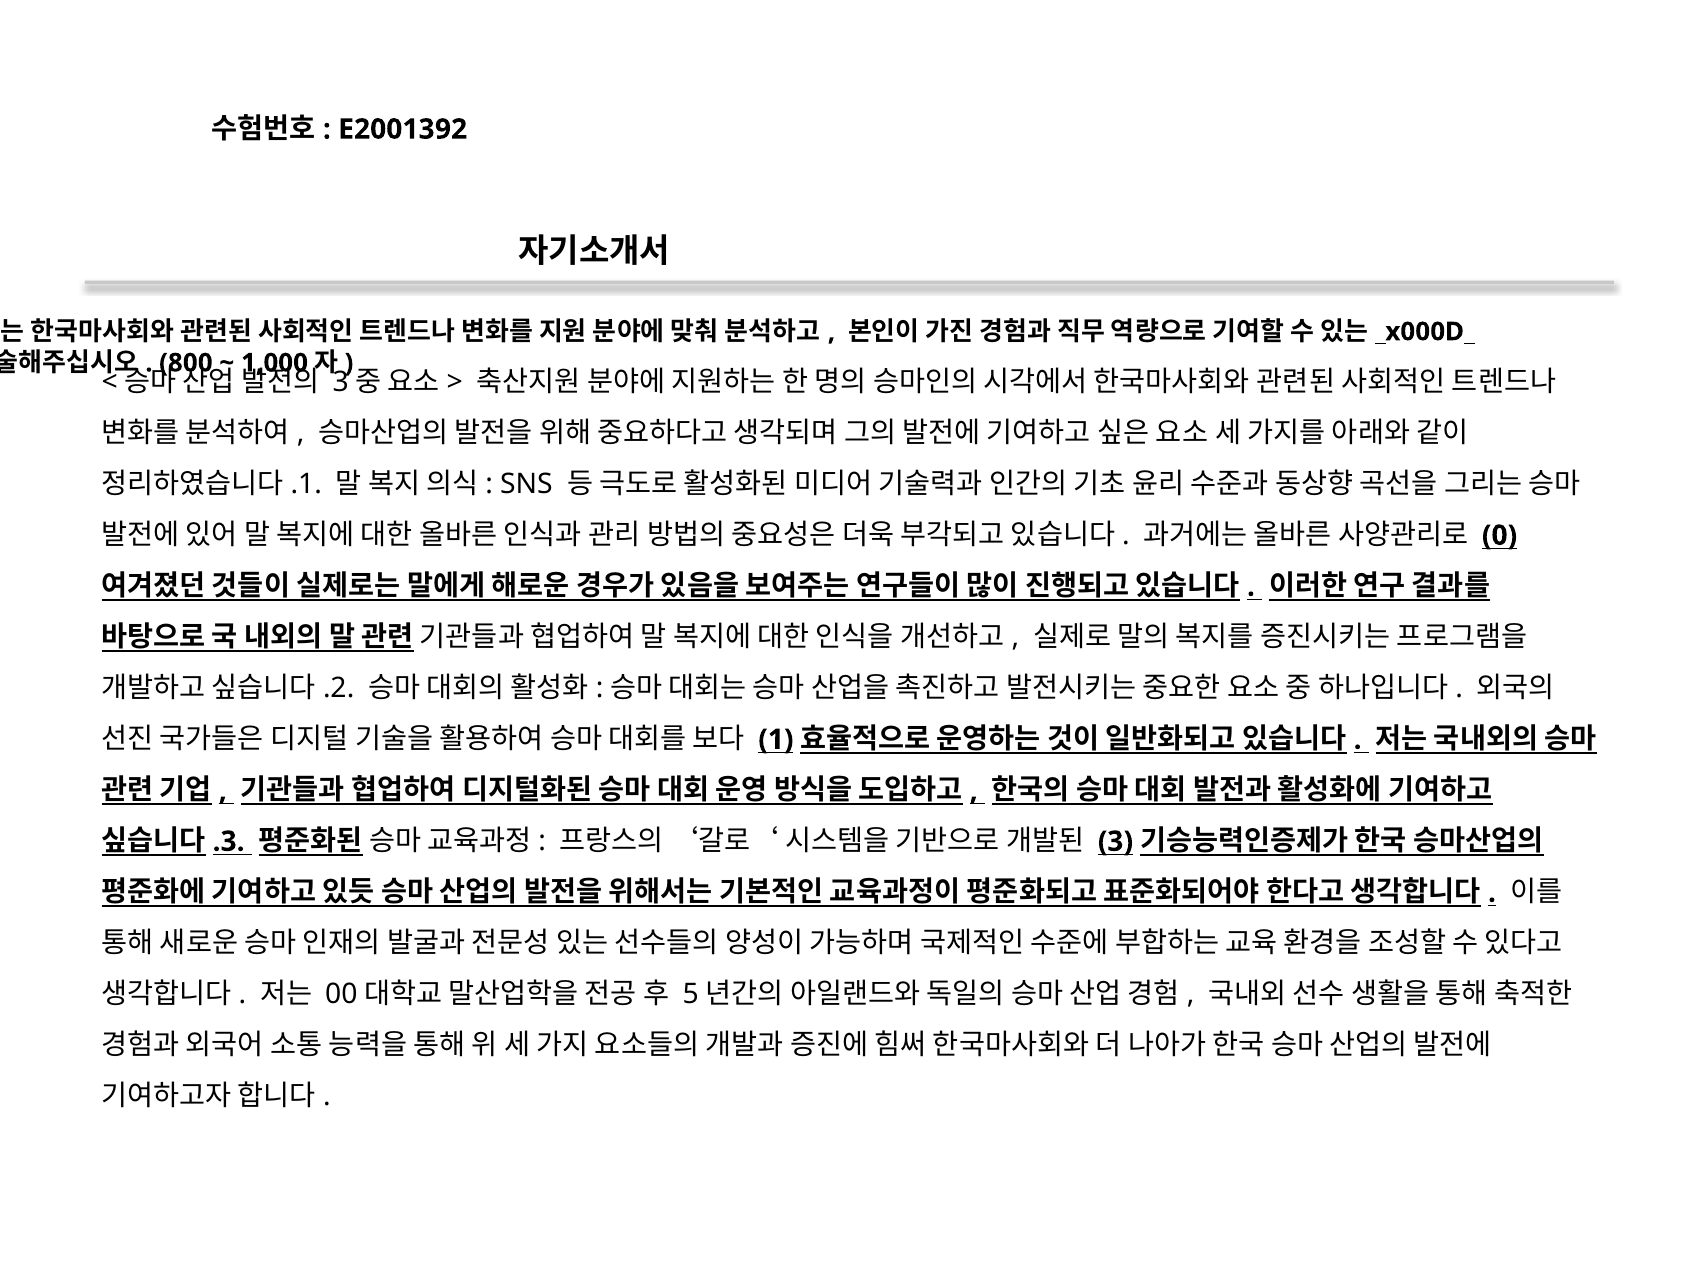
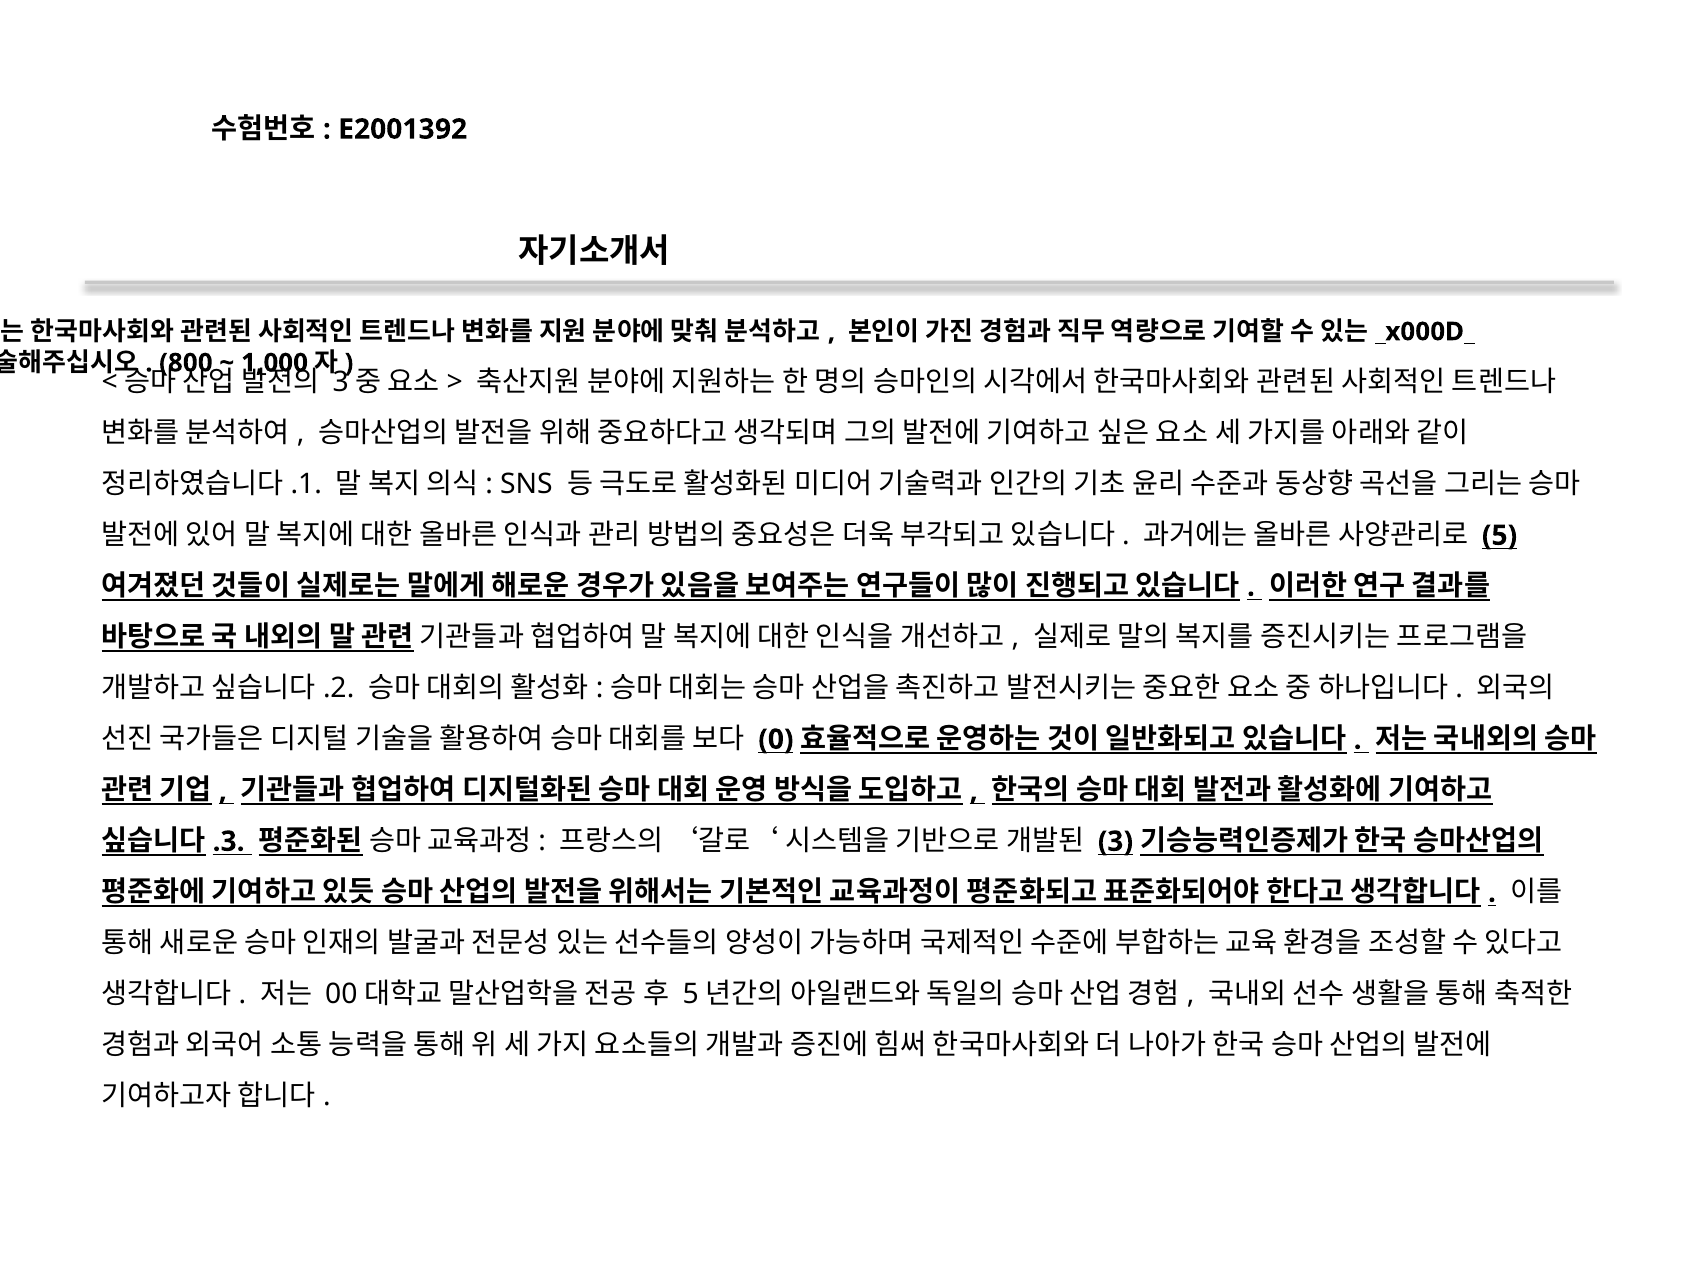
0: 0 -> 5
1: 1 -> 0
